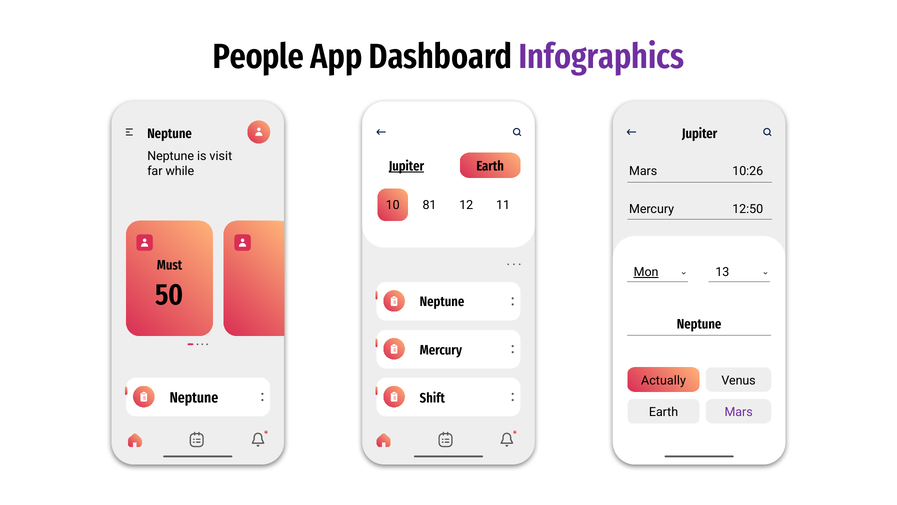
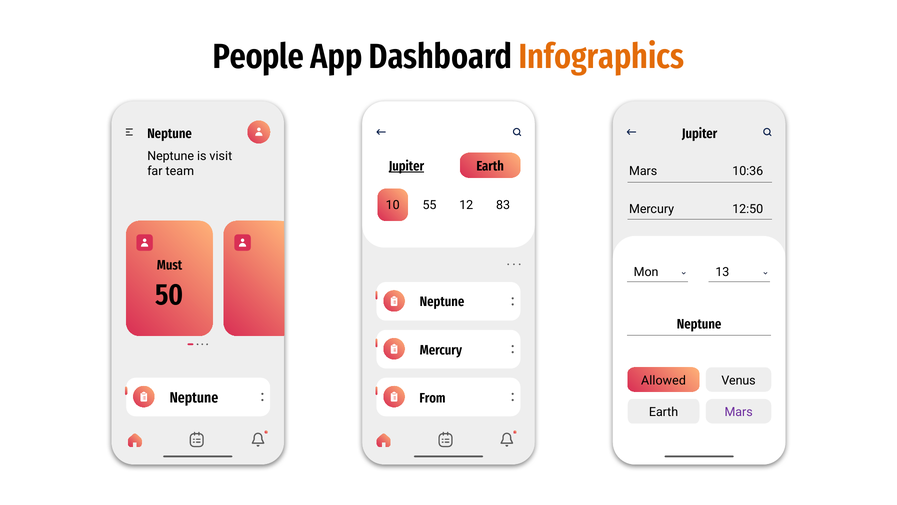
Infographics colour: purple -> orange
10:26: 10:26 -> 10:36
while: while -> team
81: 81 -> 55
11: 11 -> 83
Mon underline: present -> none
Actually: Actually -> Allowed
Shift: Shift -> From
